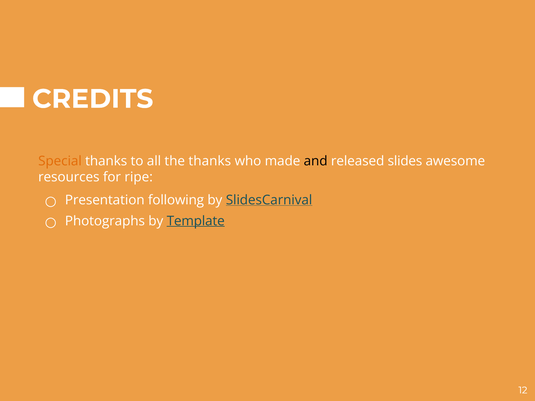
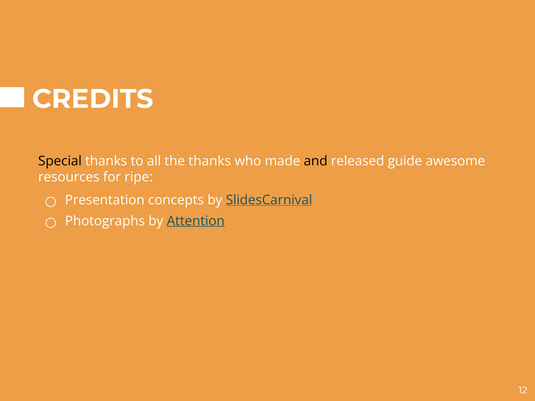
Special colour: orange -> black
slides: slides -> guide
following: following -> concepts
Template: Template -> Attention
